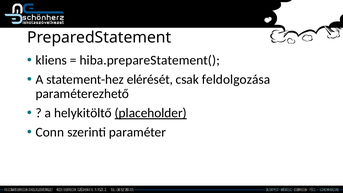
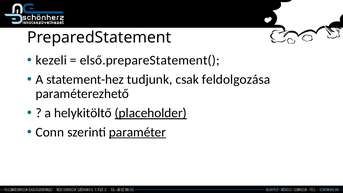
kliens: kliens -> kezeli
hiba.prepareStatement(: hiba.prepareStatement( -> első.prepareStatement(
elérését: elérését -> tudjunk
paraméter underline: none -> present
